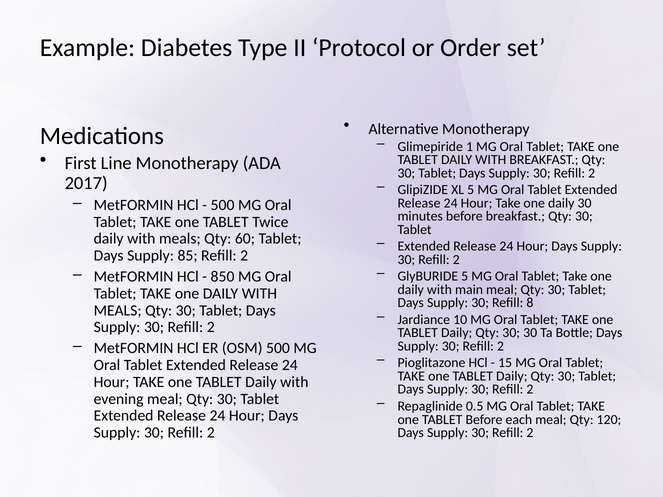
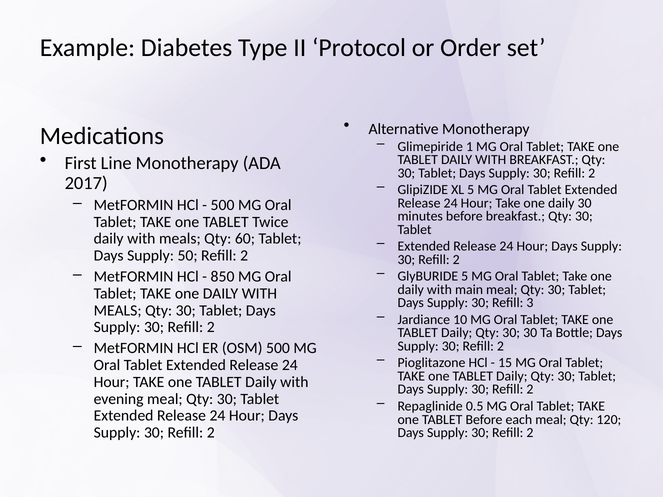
85: 85 -> 50
8: 8 -> 3
